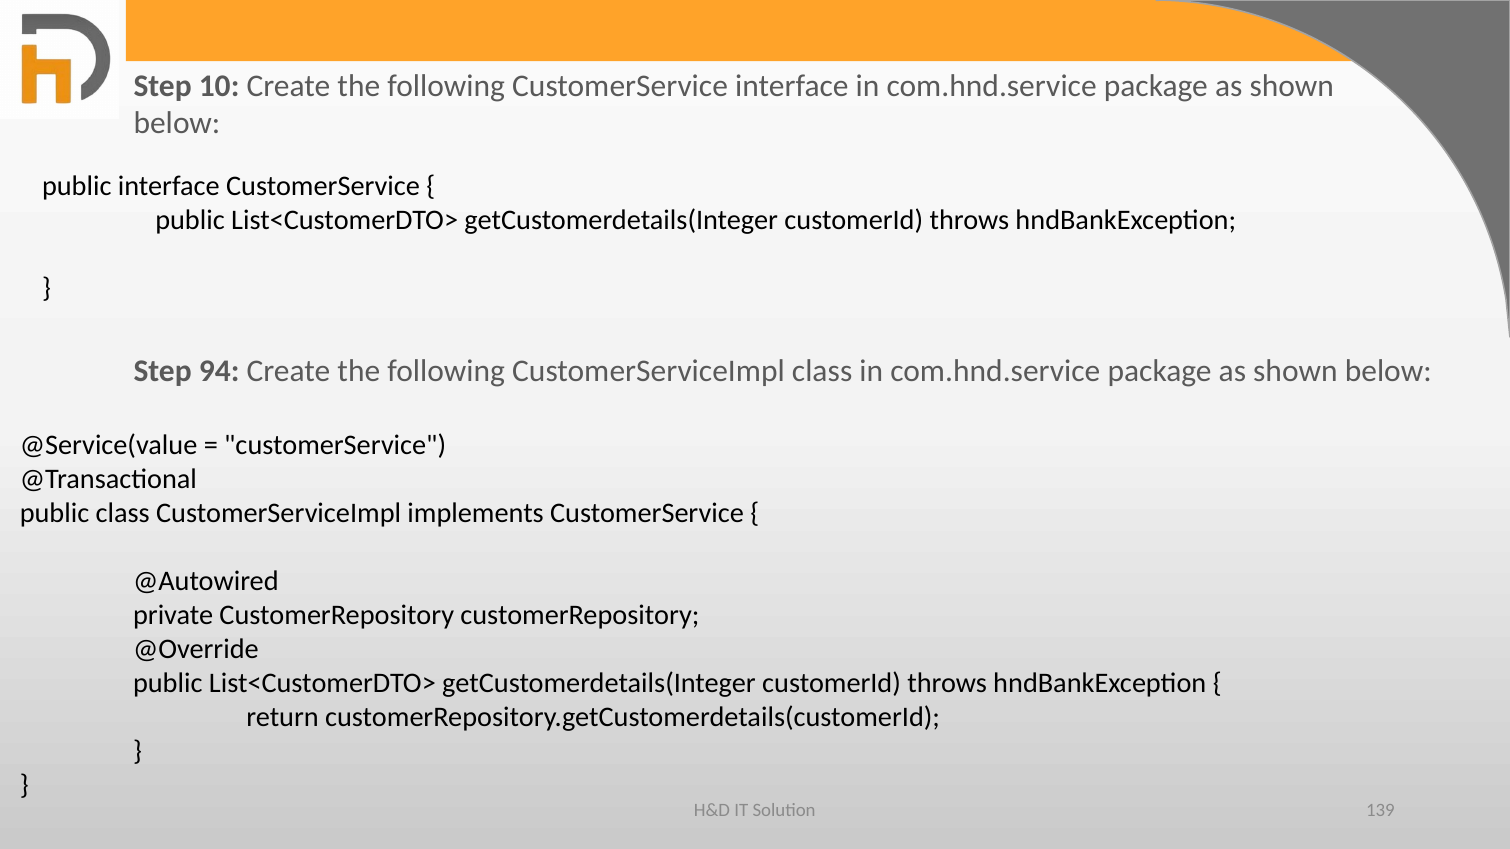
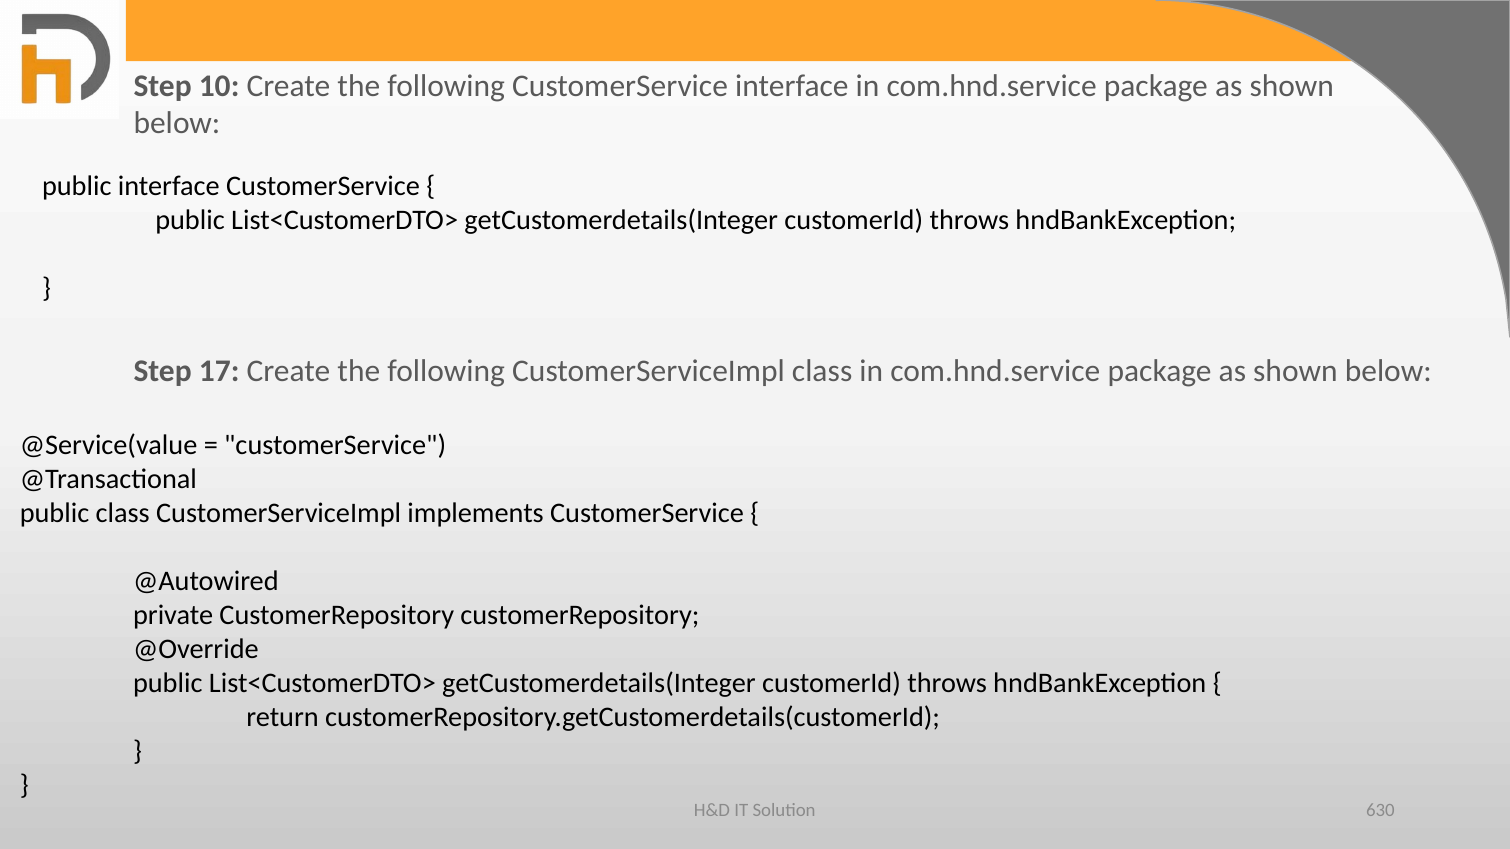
94: 94 -> 17
139: 139 -> 630
